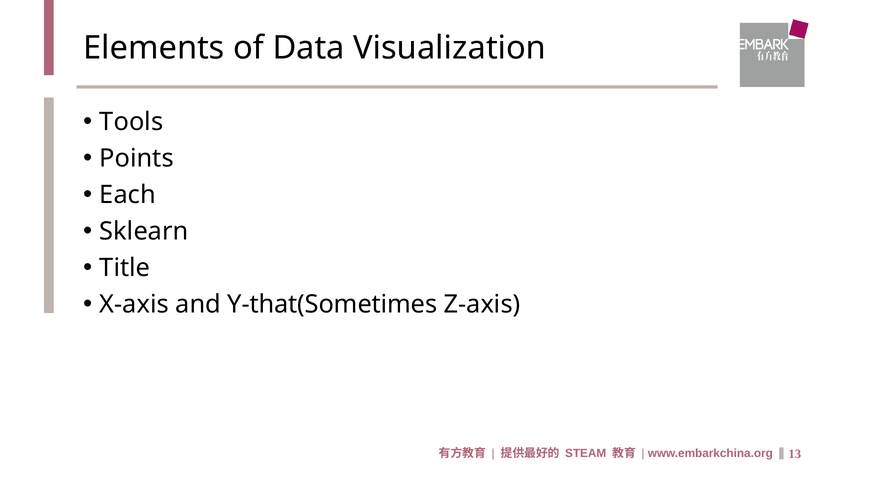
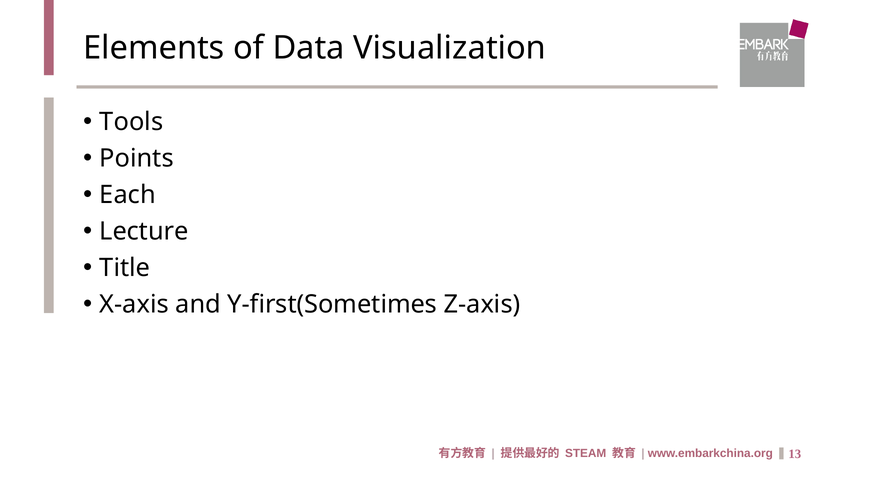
Sklearn: Sklearn -> Lecture
Y-that(Sometimes: Y-that(Sometimes -> Y-first(Sometimes
